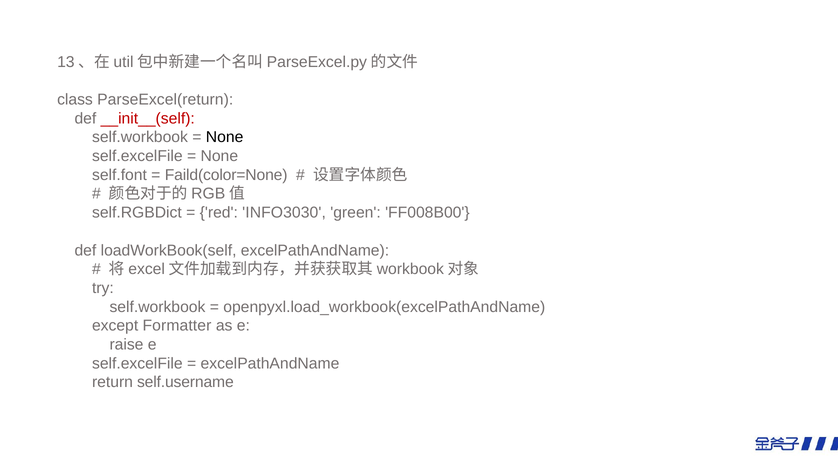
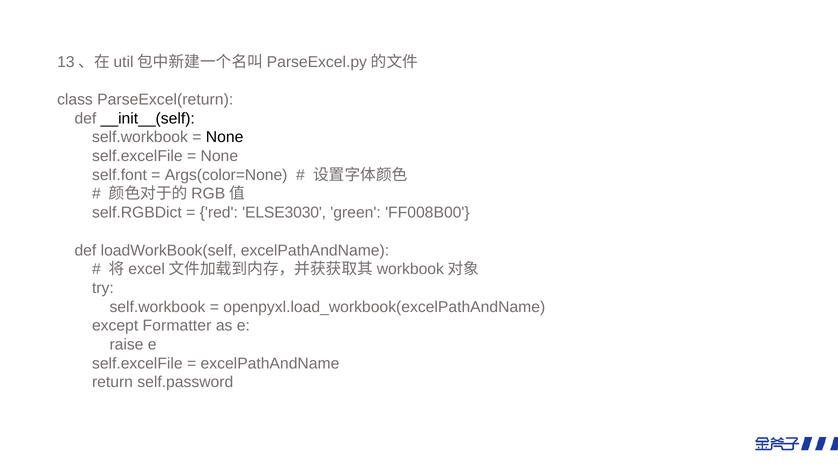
__init__(self colour: red -> black
Faild(color=None: Faild(color=None -> Args(color=None
INFO3030: INFO3030 -> ELSE3030
self.username: self.username -> self.password
